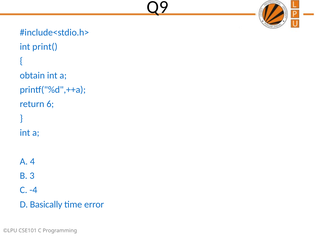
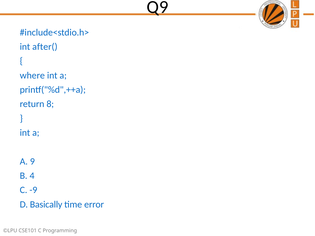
print(: print( -> after(
obtain: obtain -> where
6: 6 -> 8
4: 4 -> 9
3: 3 -> 4
-4: -4 -> -9
